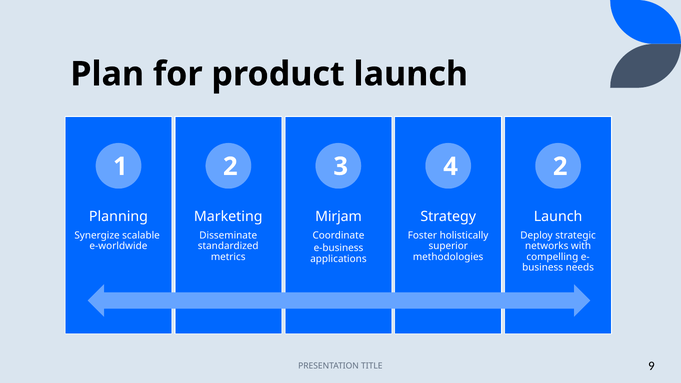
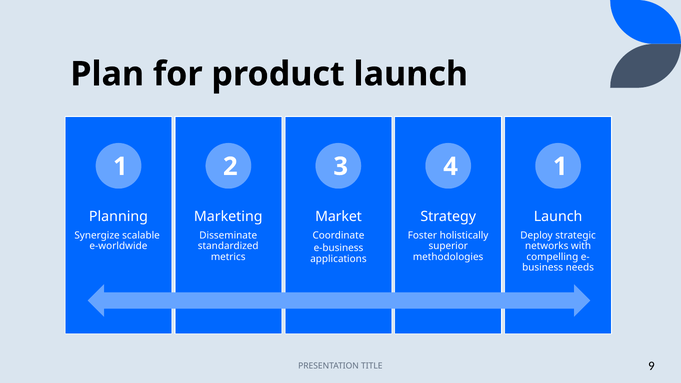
4 2: 2 -> 1
Mirjam: Mirjam -> Market
